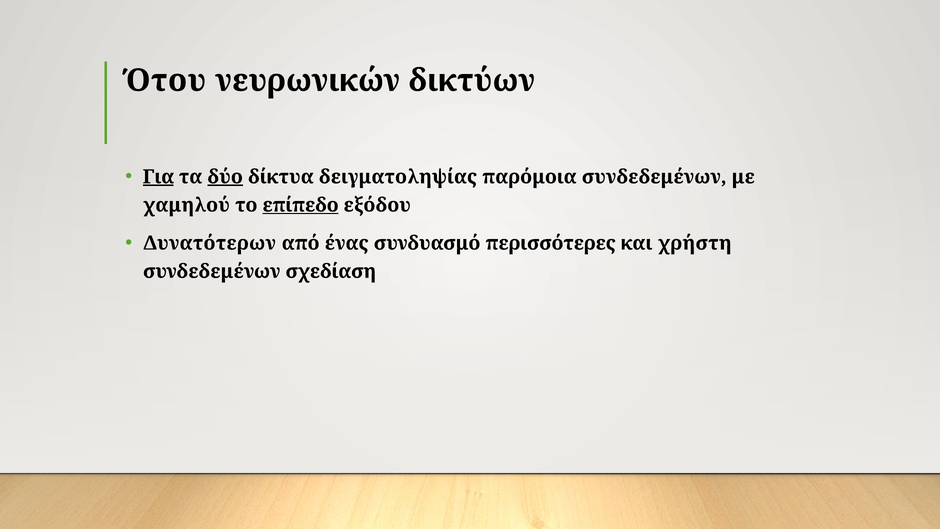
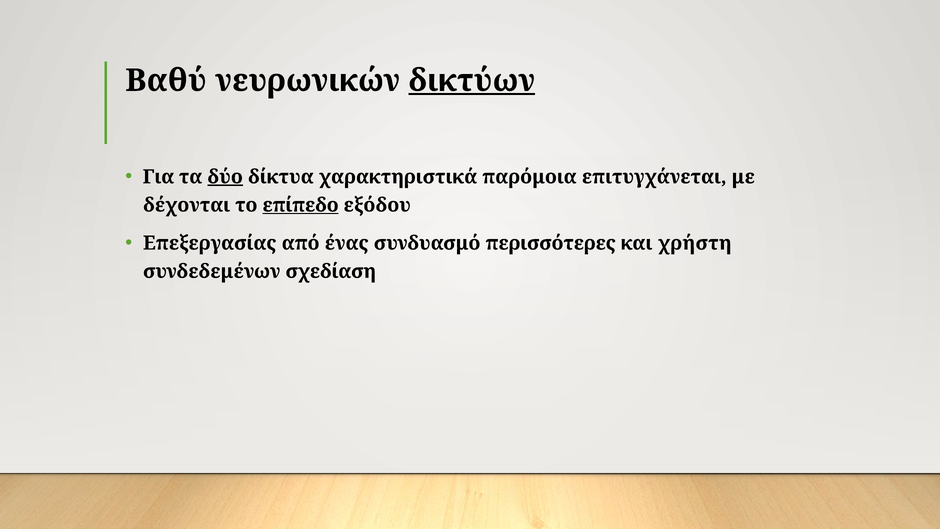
Ότου: Ότου -> Βαθύ
δικτύων underline: none -> present
Για underline: present -> none
δειγματοληψίας: δειγματοληψίας -> χαρακτηριστικά
παρόμοια συνδεδεμένων: συνδεδεμένων -> επιτυγχάνεται
χαμηλού: χαμηλού -> δέχονται
Δυνατότερων: Δυνατότερων -> Επεξεργασίας
